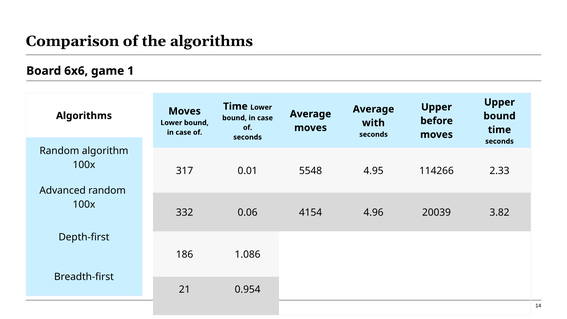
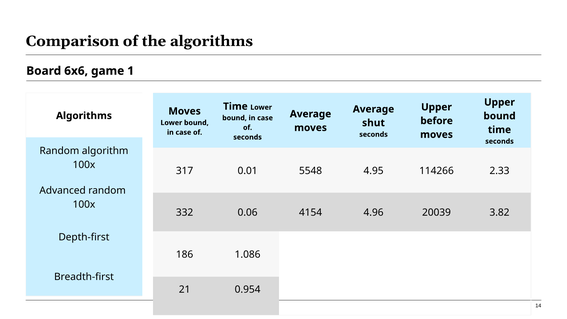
with: with -> shut
